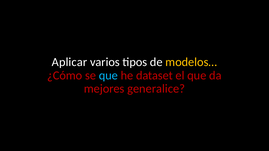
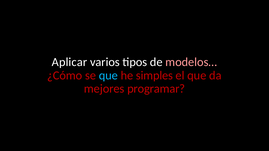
modelos… colour: yellow -> pink
dataset: dataset -> simples
generalice: generalice -> programar
